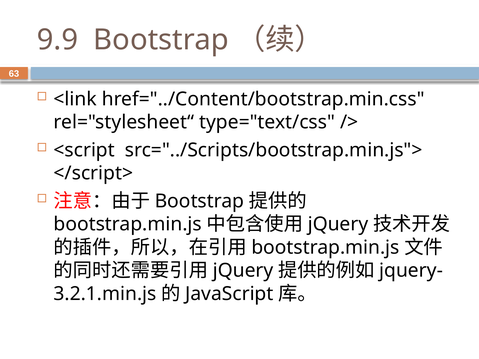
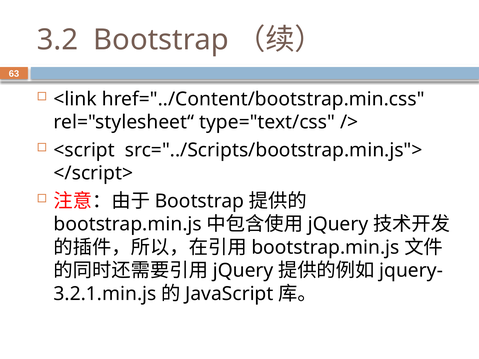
9.9: 9.9 -> 3.2
